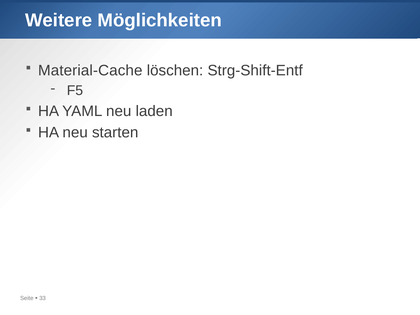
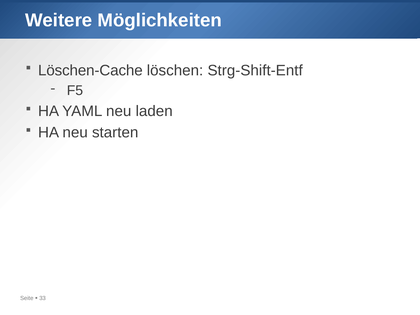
Material-Cache: Material-Cache -> Löschen-Cache
